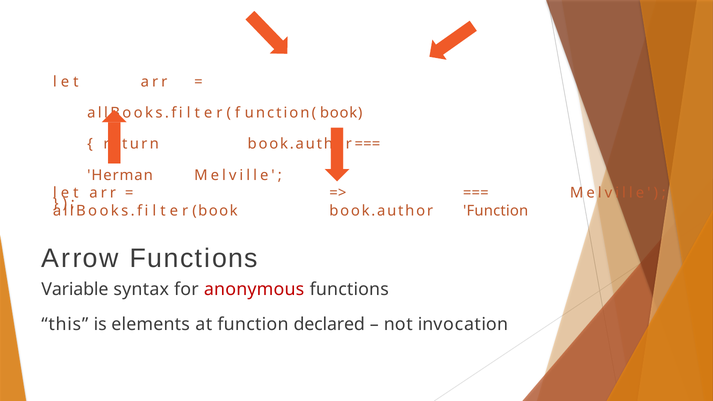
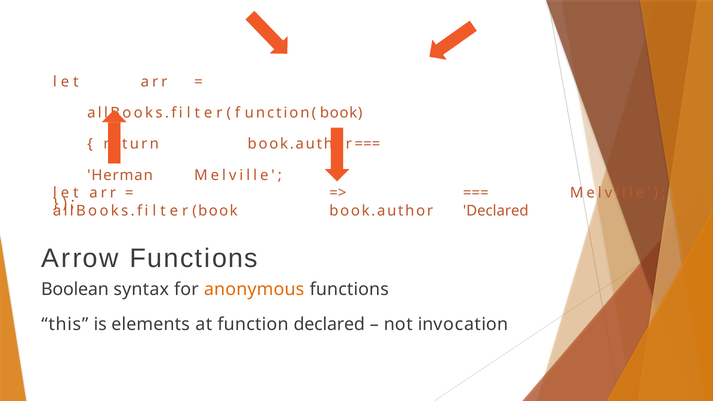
Function at (496, 211): Function -> Declared
Variable: Variable -> Boolean
anonymous colour: red -> orange
